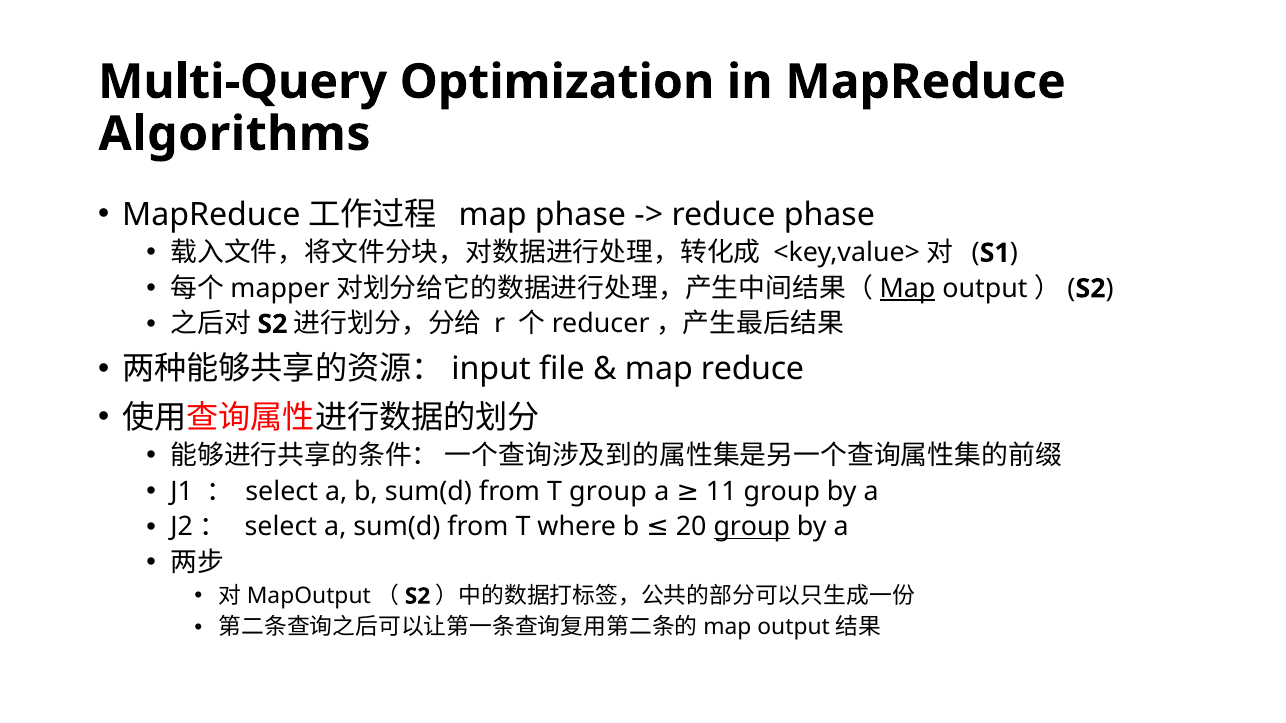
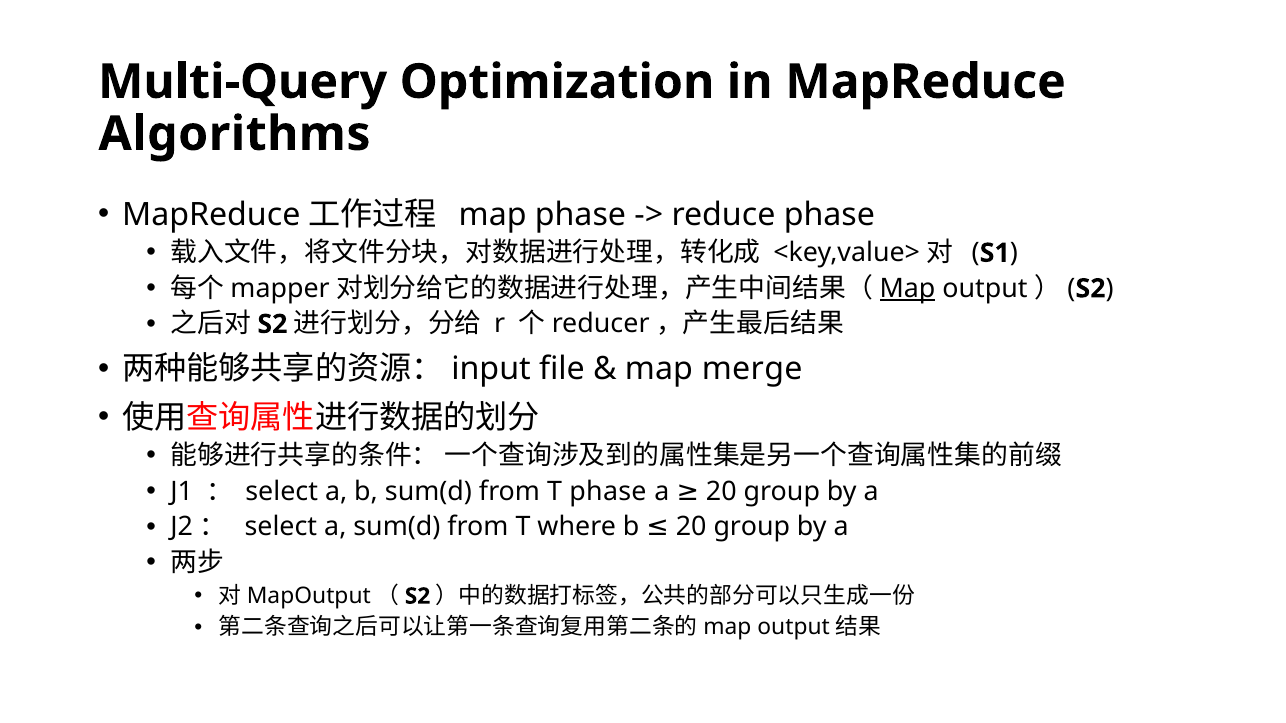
map reduce: reduce -> merge
T group: group -> phase
a 11: 11 -> 20
group at (752, 527) underline: present -> none
